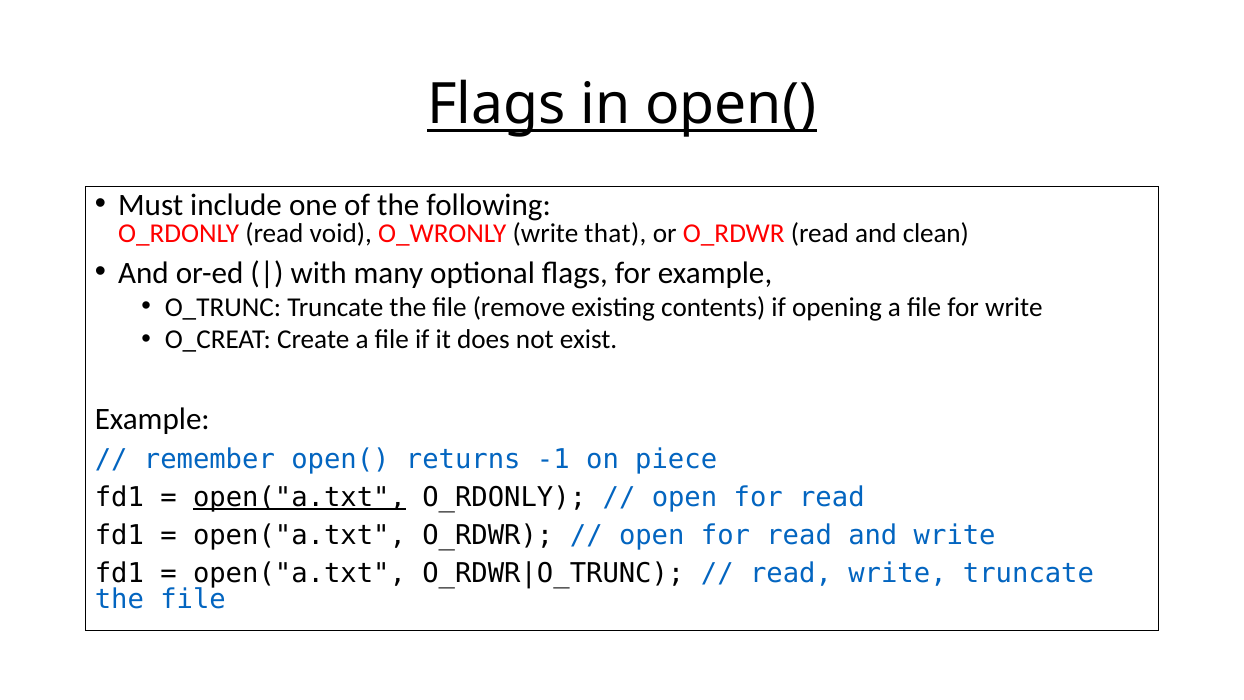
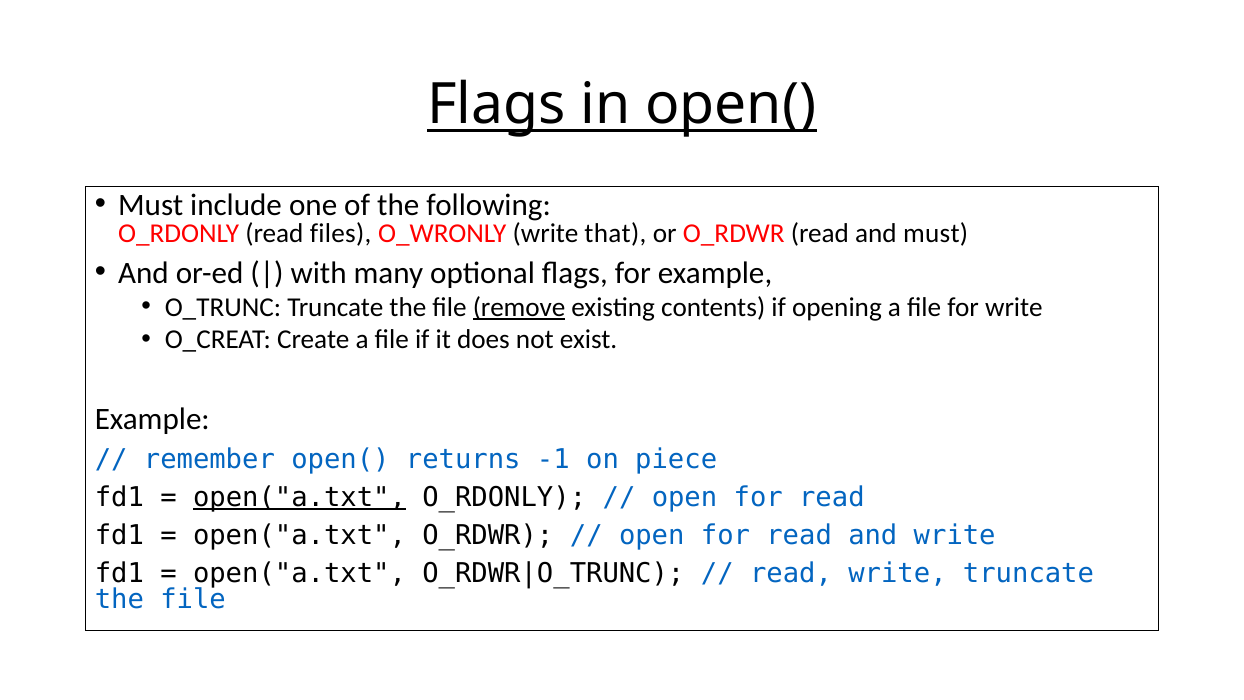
void: void -> files
and clean: clean -> must
remove underline: none -> present
